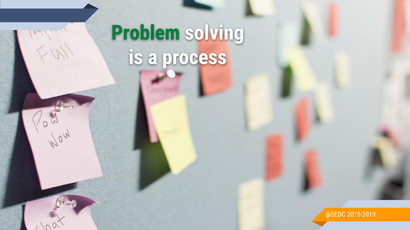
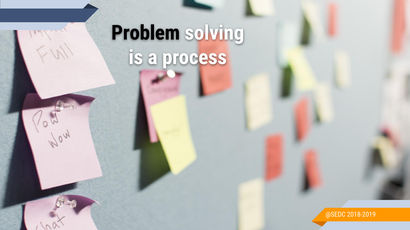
Problem colour: green -> black
